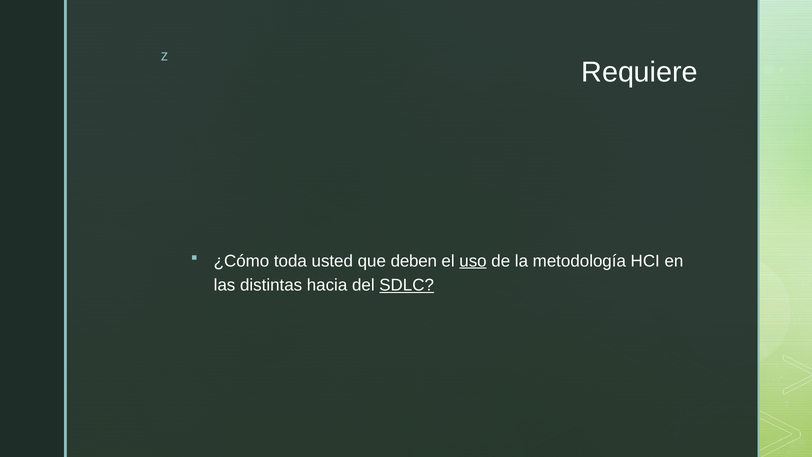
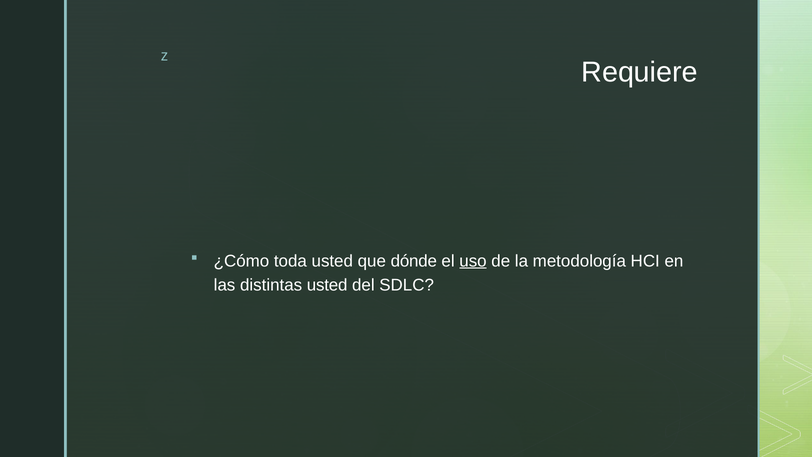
deben: deben -> dónde
distintas hacia: hacia -> usted
SDLC underline: present -> none
